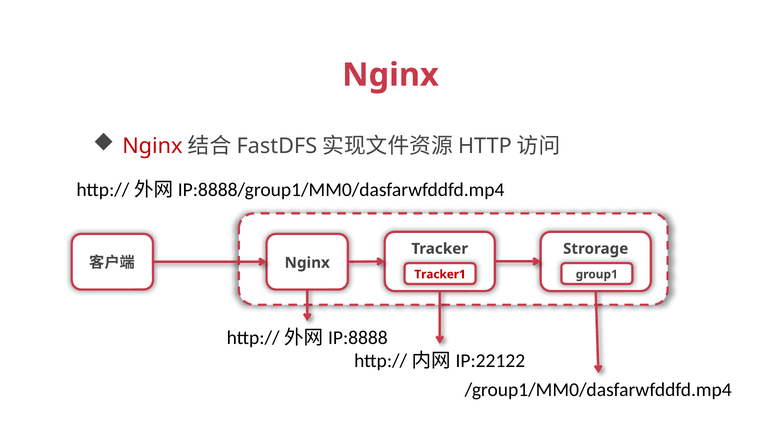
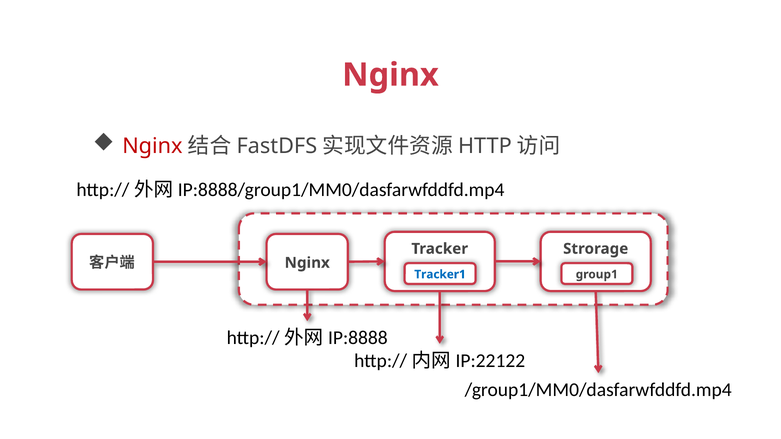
Tracker1 colour: red -> blue
